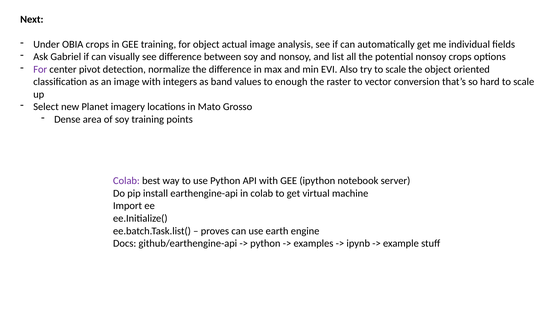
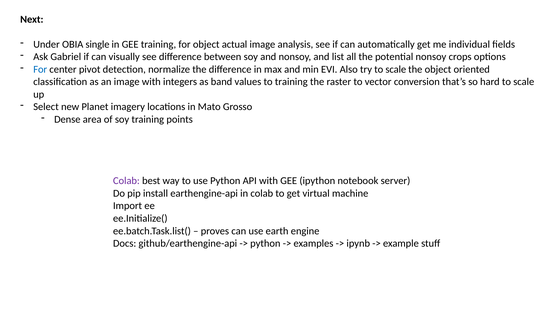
OBIA crops: crops -> single
For at (40, 69) colour: purple -> blue
to enough: enough -> training
